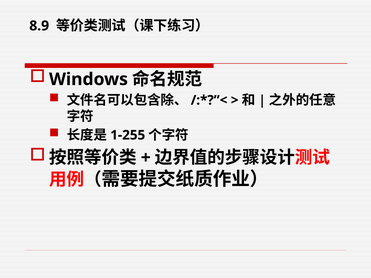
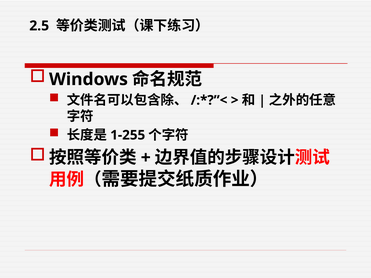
8.9: 8.9 -> 2.5
